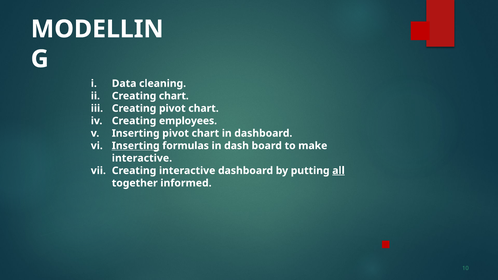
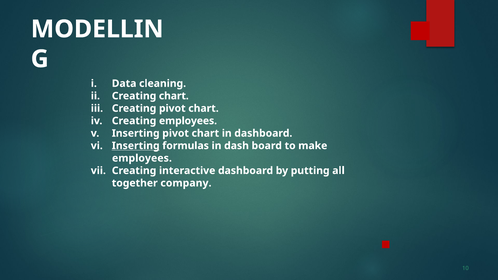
interactive at (142, 158): interactive -> employees
all underline: present -> none
informed: informed -> company
